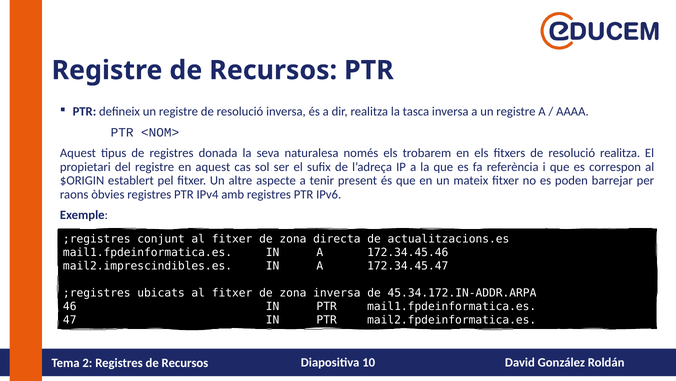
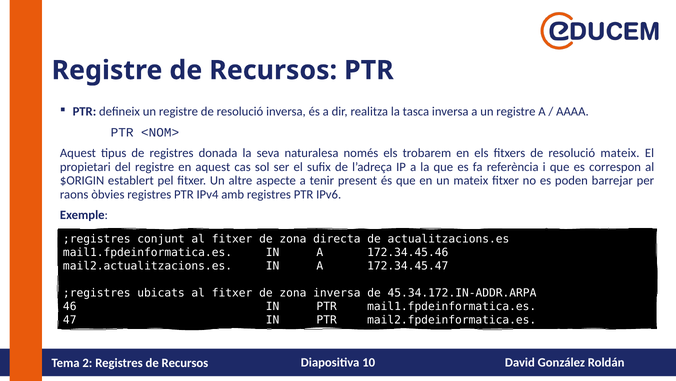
resolució realitza: realitza -> mateix
mail2.imprescindibles.es: mail2.imprescindibles.es -> mail2.actualitzacions.es
